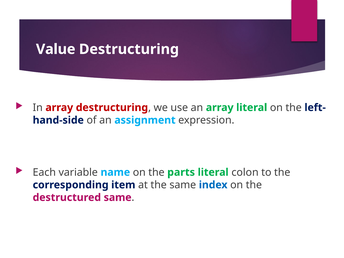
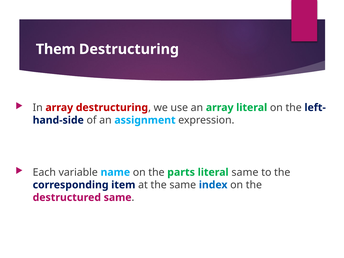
Value: Value -> Them
literal colon: colon -> same
